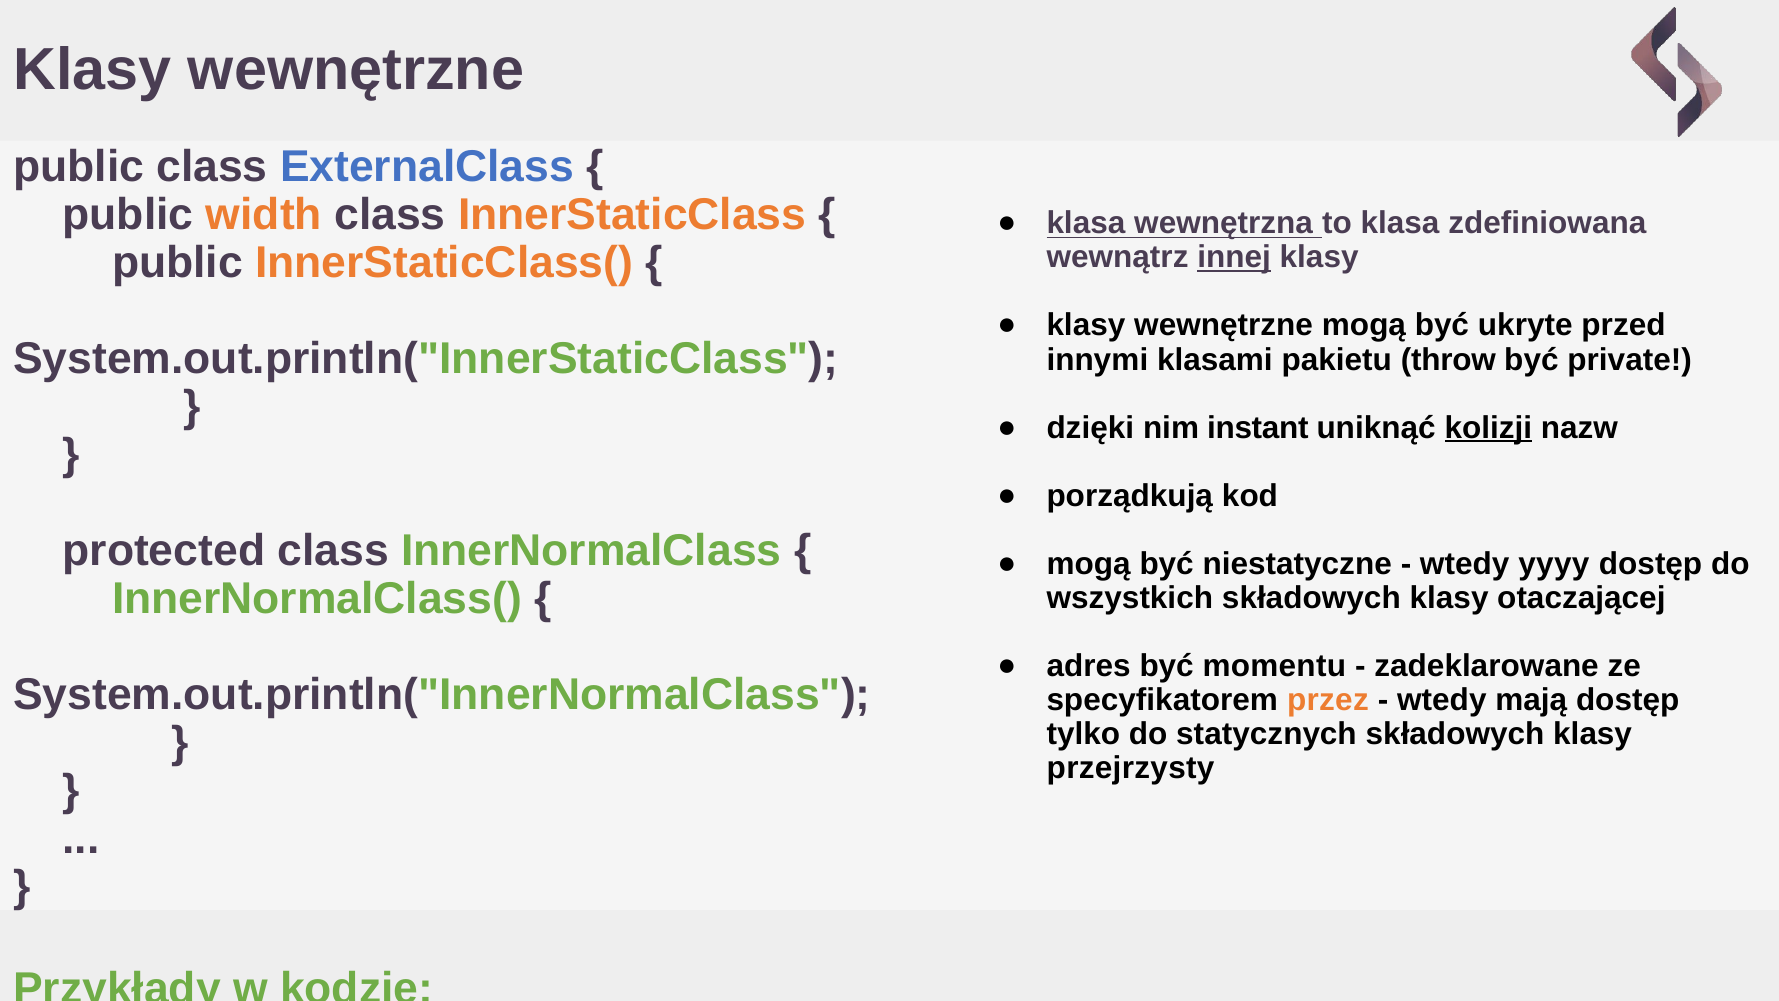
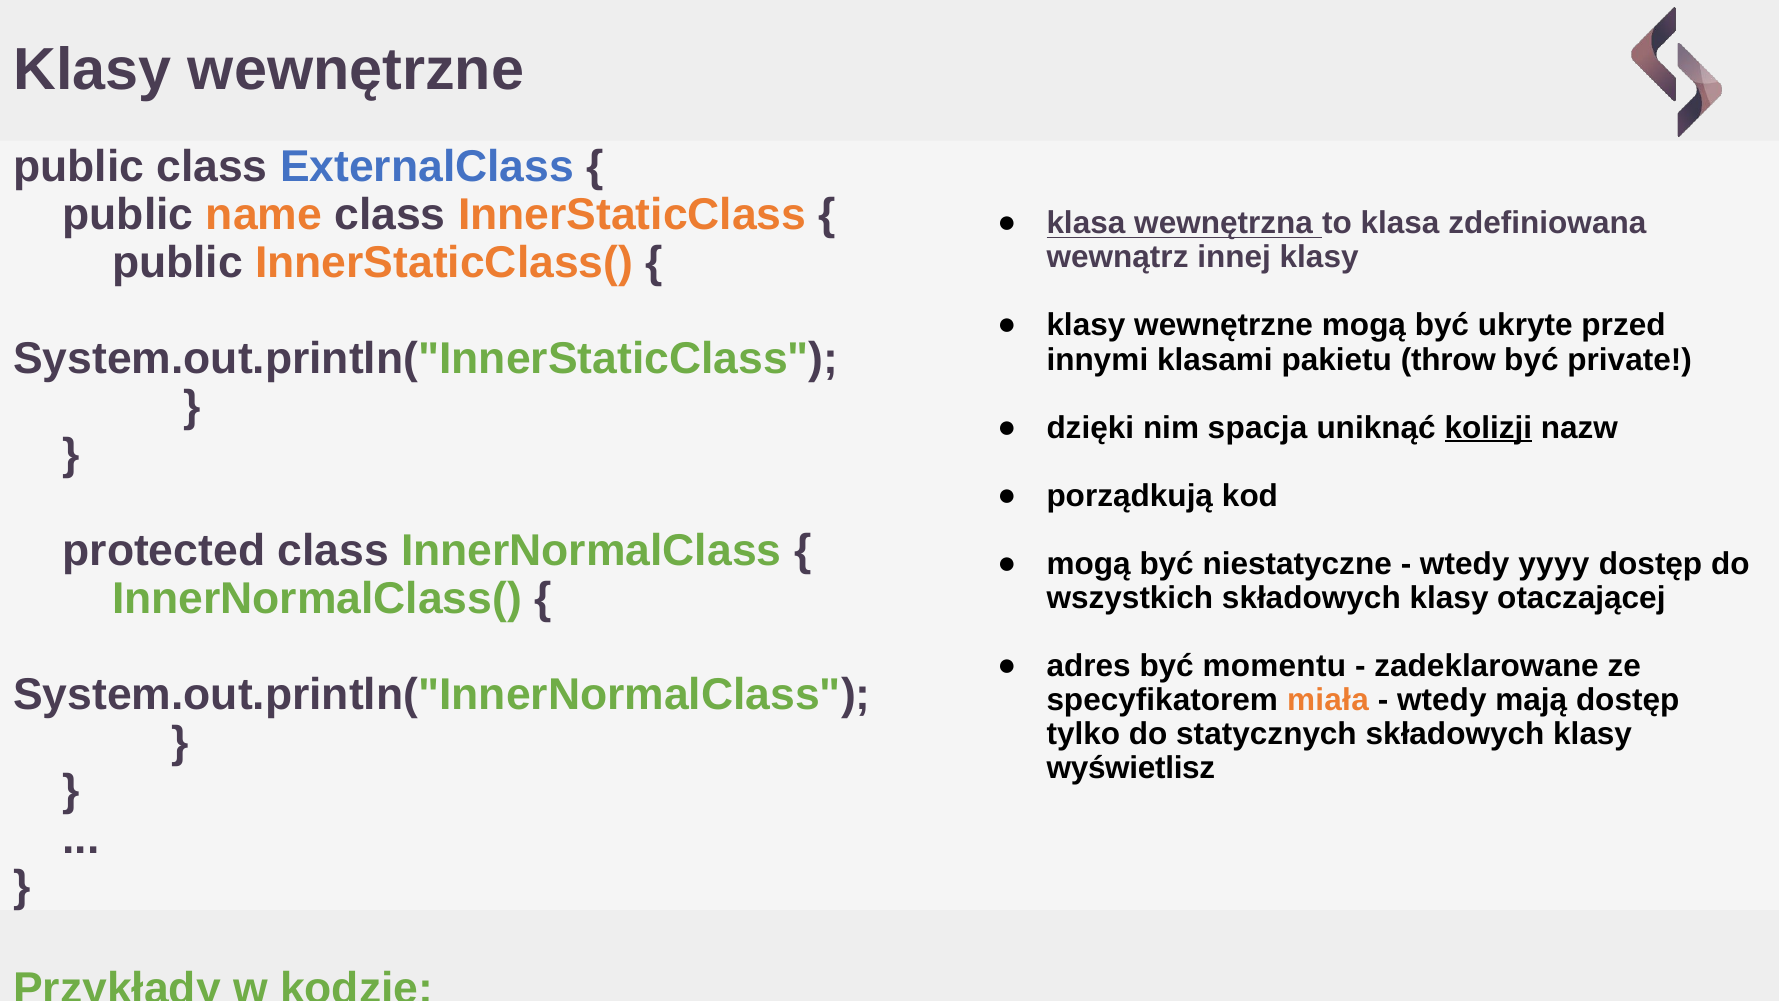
width: width -> name
innej underline: present -> none
instant: instant -> spacja
przez: przez -> miała
przejrzysty: przejrzysty -> wyświetlisz
